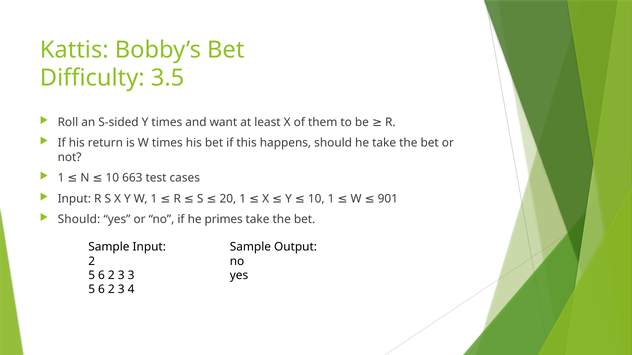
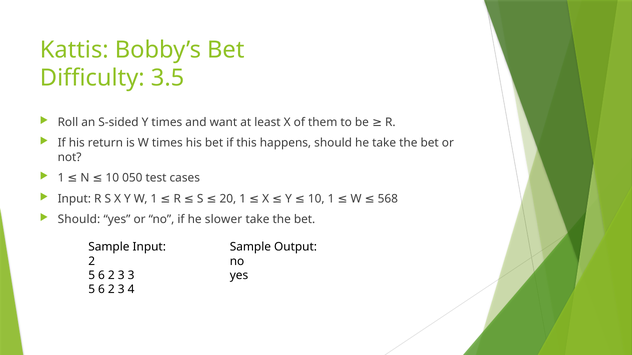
663: 663 -> 050
901: 901 -> 568
primes: primes -> slower
